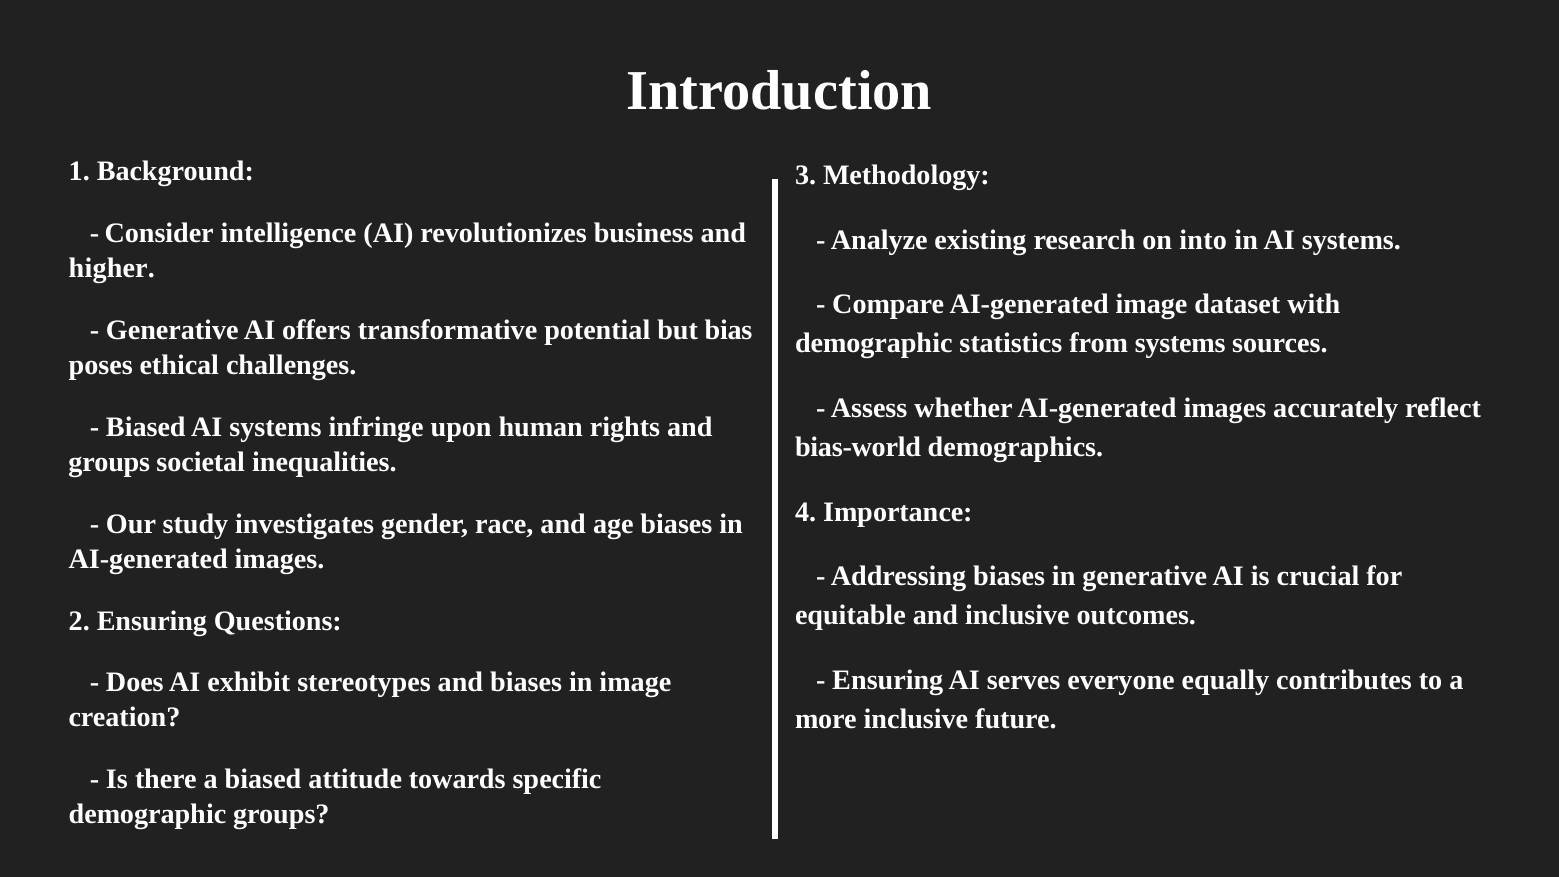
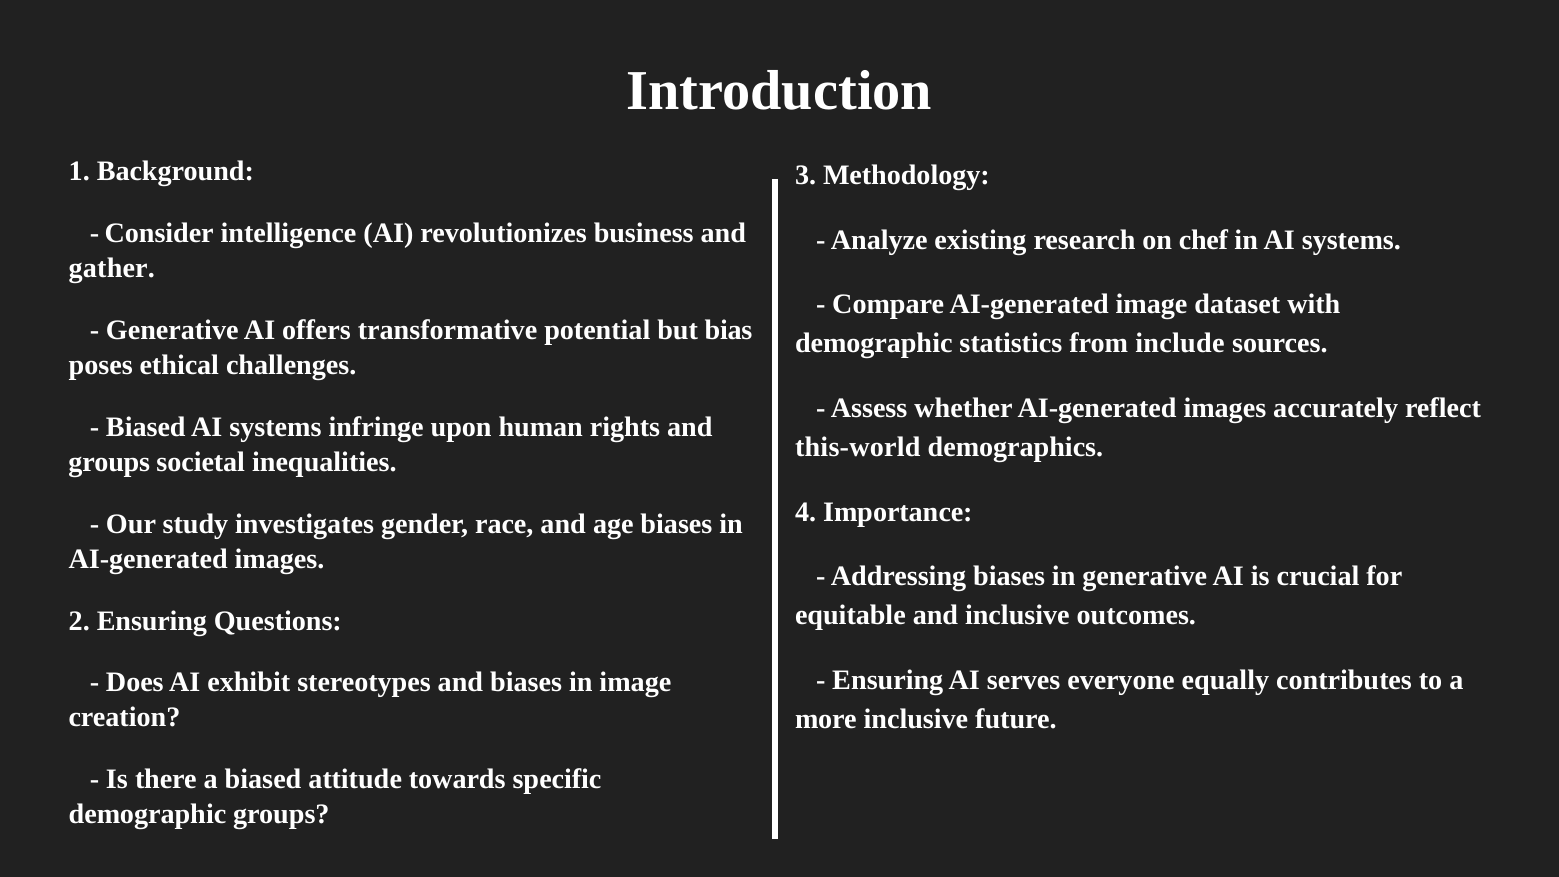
into: into -> chef
higher: higher -> gather
from systems: systems -> include
bias-world: bias-world -> this-world
